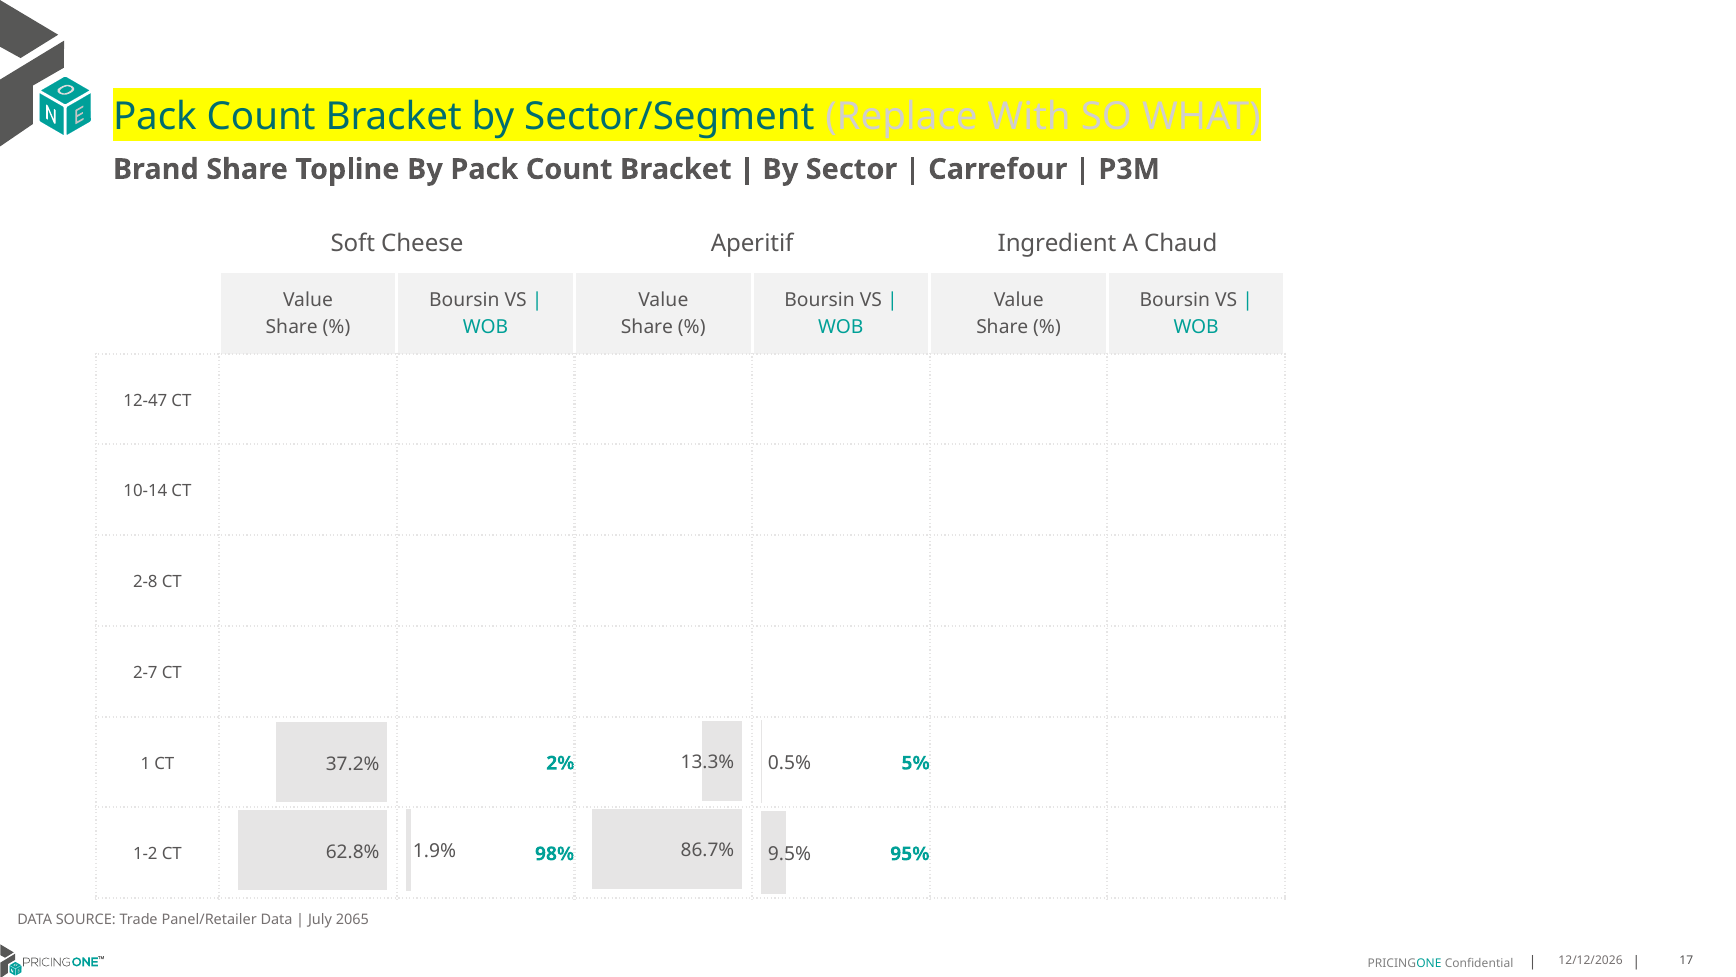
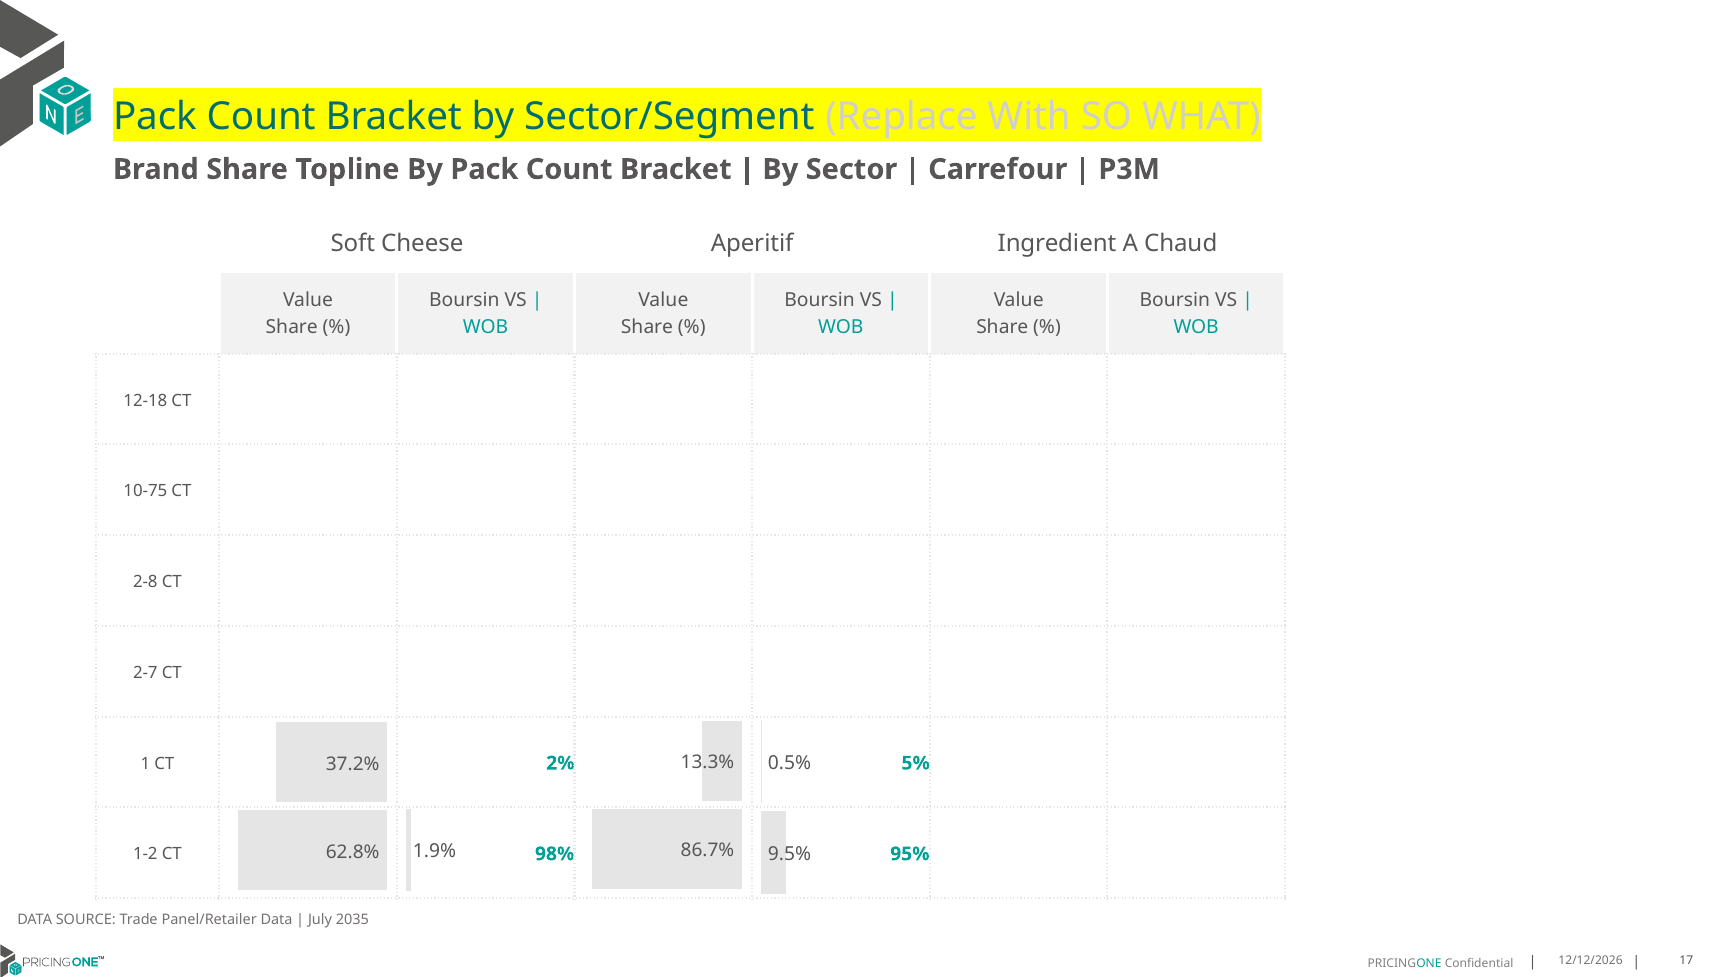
12-47: 12-47 -> 12-18
10-14: 10-14 -> 10-75
2065: 2065 -> 2035
